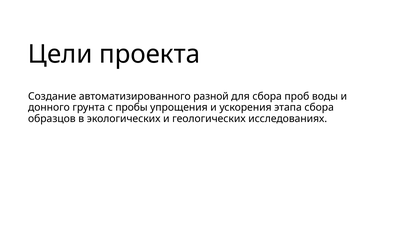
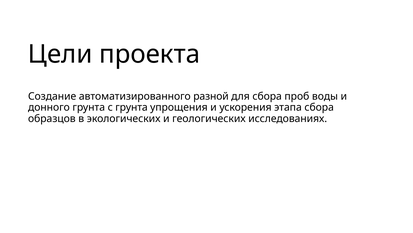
с пробы: пробы -> грунта
